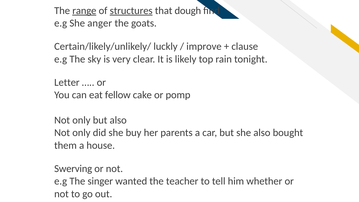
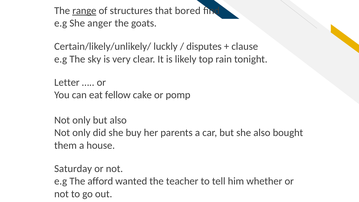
structures underline: present -> none
dough: dough -> bored
improve: improve -> disputes
Swerving: Swerving -> Saturday
singer: singer -> afford
